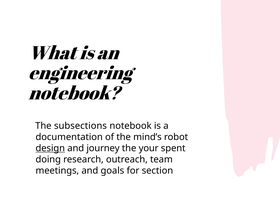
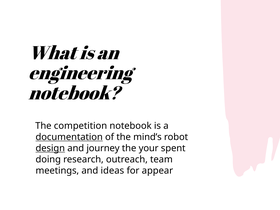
subsections: subsections -> competition
documentation underline: none -> present
goals: goals -> ideas
section: section -> appear
